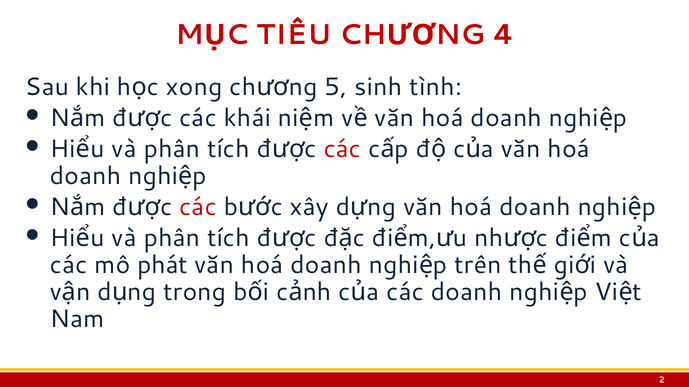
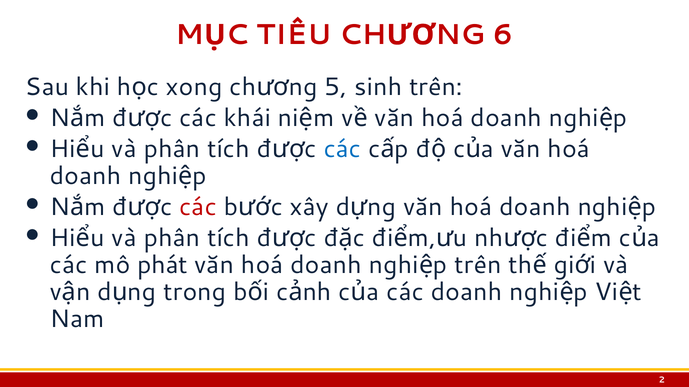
4: 4 -> 6
sinh tình: tình -> trên
các at (342, 149) colour: red -> blue
